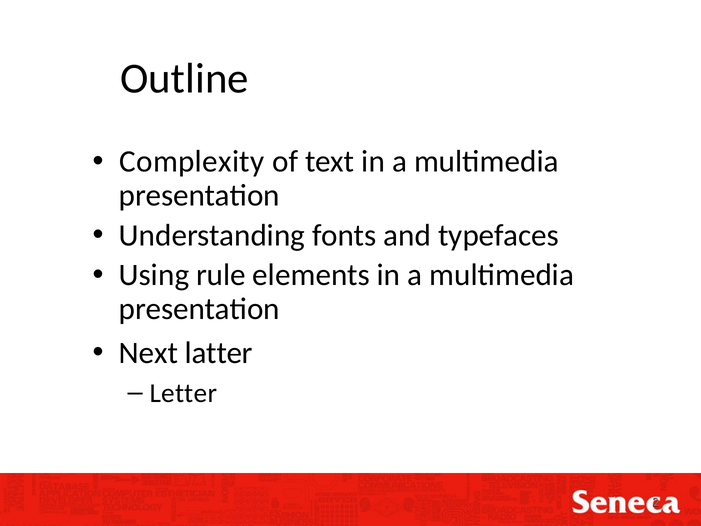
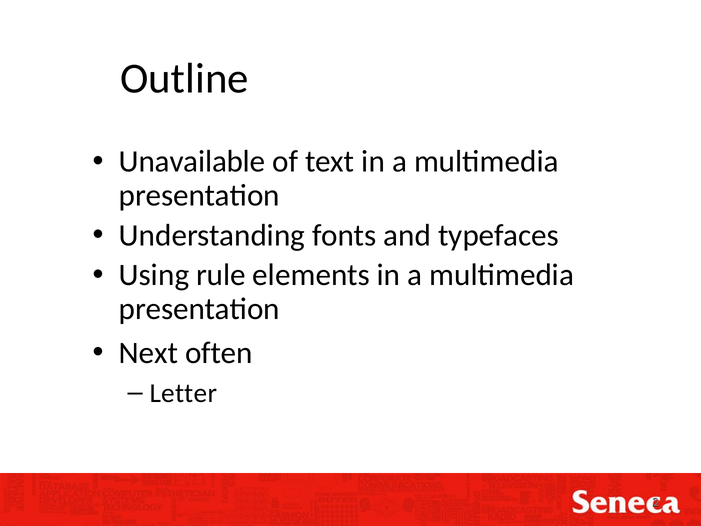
Complexity: Complexity -> Unavailable
latter: latter -> often
